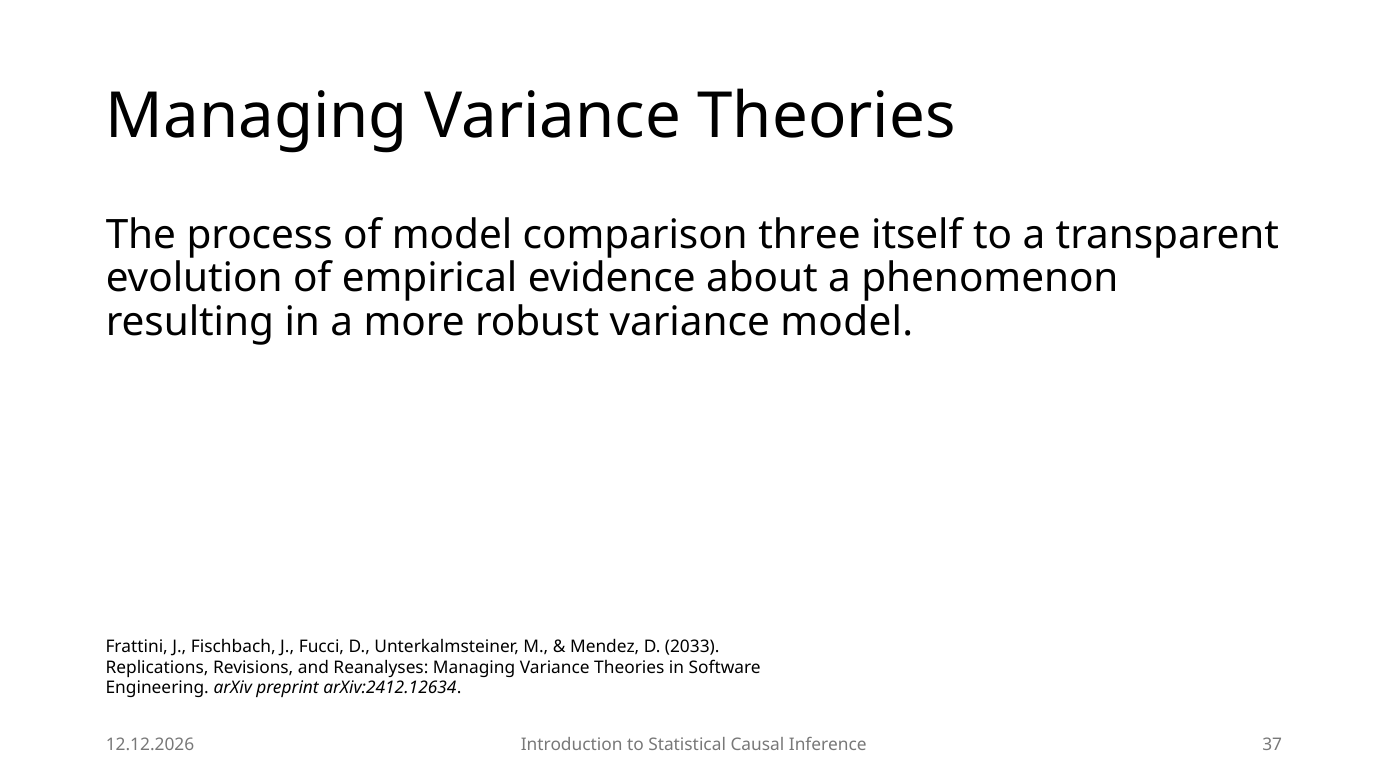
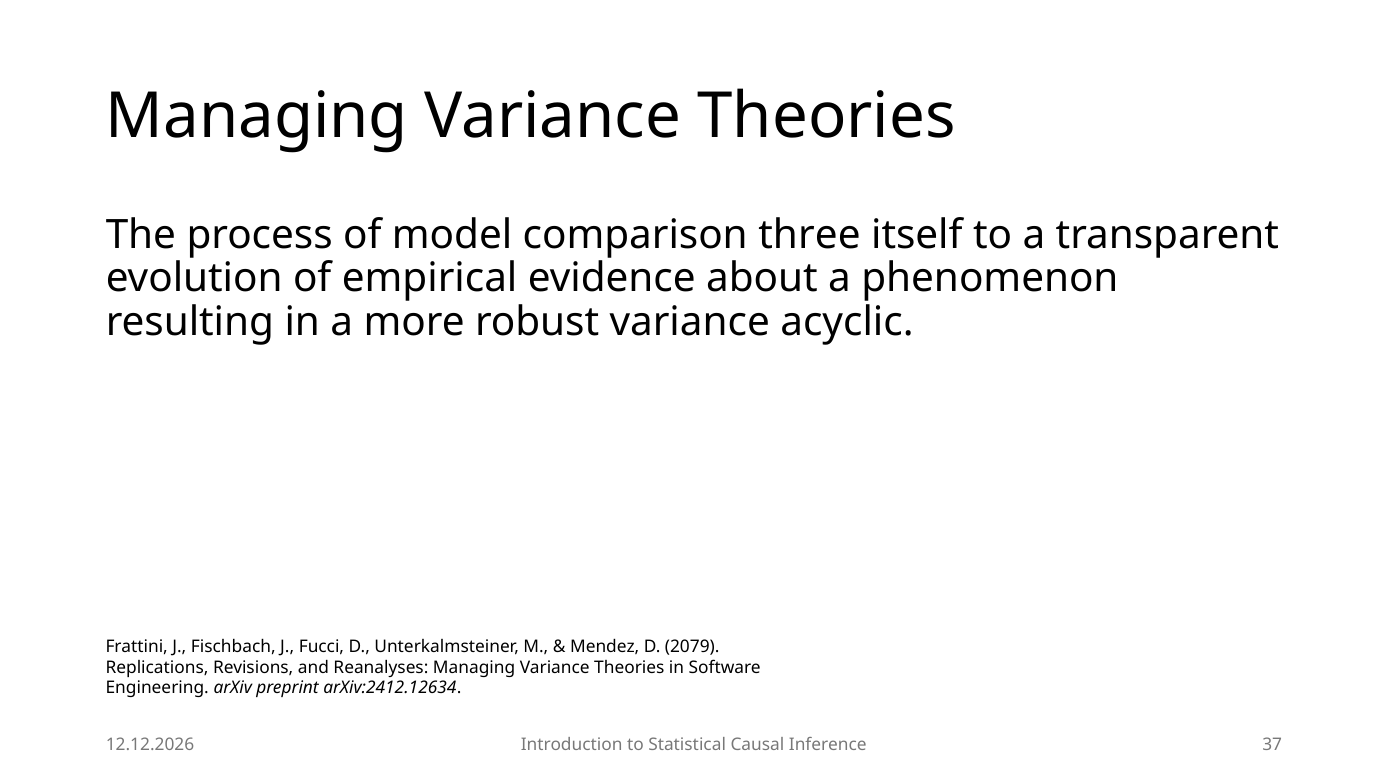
variance model: model -> acyclic
2033: 2033 -> 2079
